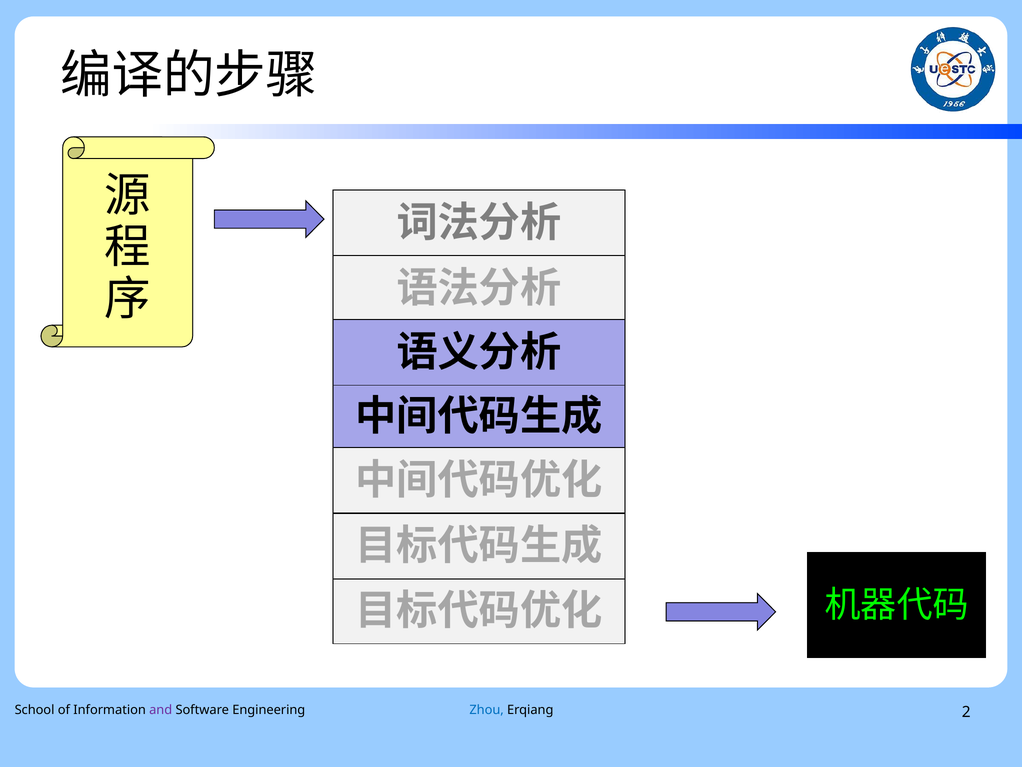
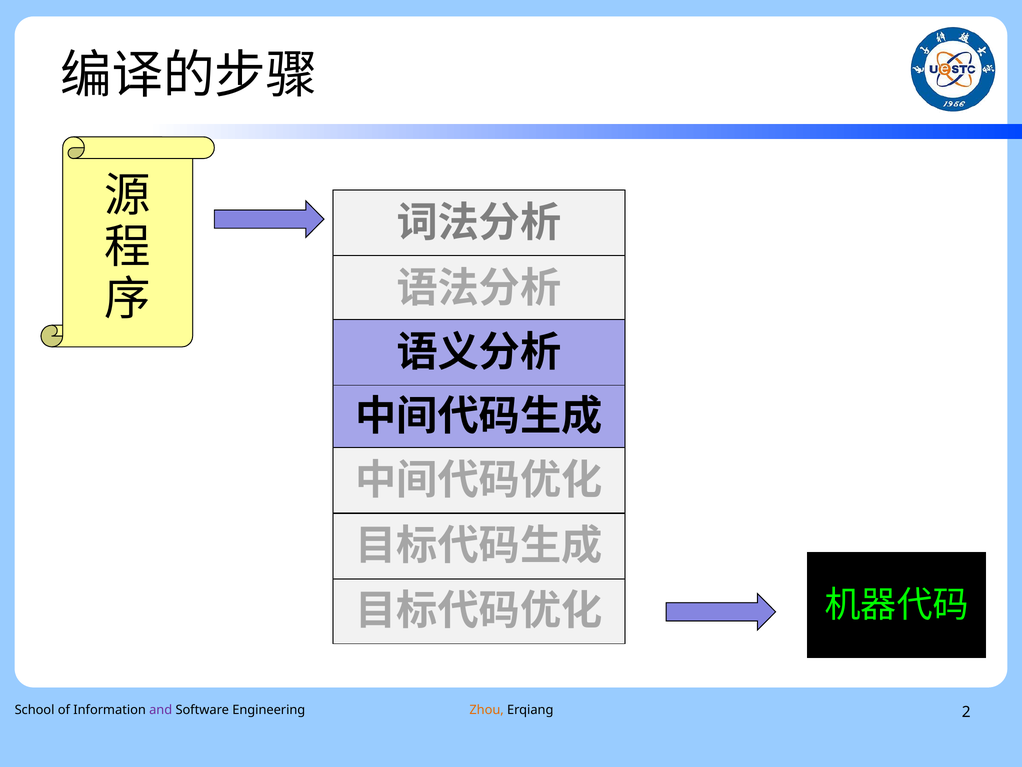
Zhou colour: blue -> orange
